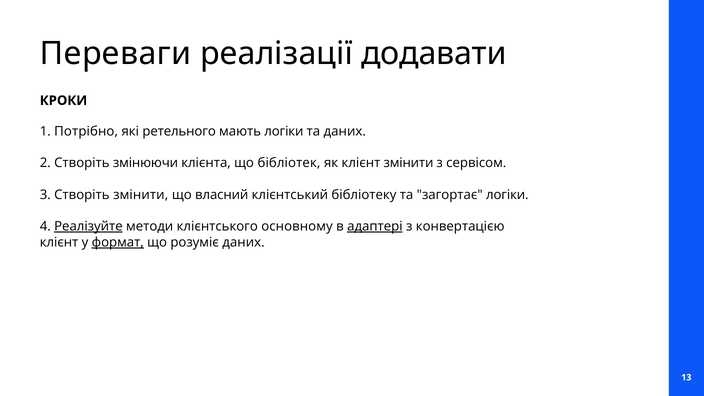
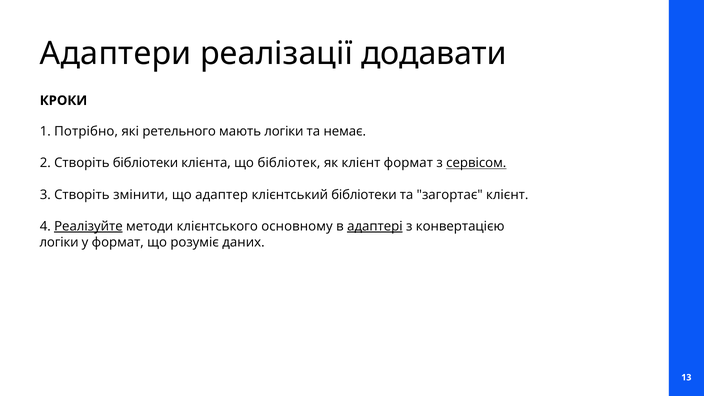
Переваги: Переваги -> Адаптери
та даних: даних -> немає
Створіть змінюючи: змінюючи -> бібліотеки
клієнт змінити: змінити -> формат
сервісом underline: none -> present
власний: власний -> адаптер
клієнтський бібліотеку: бібліотеку -> бібліотеки
загортає логіки: логіки -> клієнт
клієнт at (59, 242): клієнт -> логіки
формат at (118, 242) underline: present -> none
